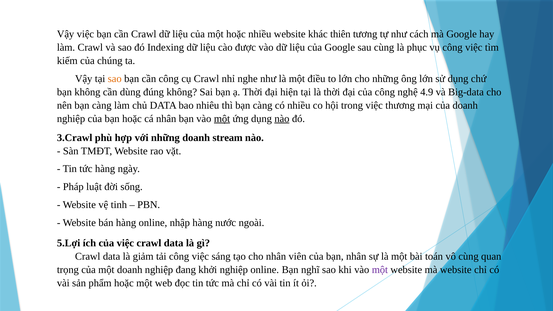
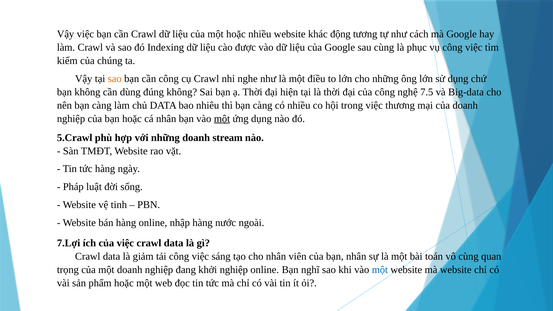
thiên: thiên -> động
4.9: 4.9 -> 7.5
nào at (282, 119) underline: present -> none
3.Crawl: 3.Crawl -> 5.Crawl
5.Lợi: 5.Lợi -> 7.Lợi
một at (380, 270) colour: purple -> blue
